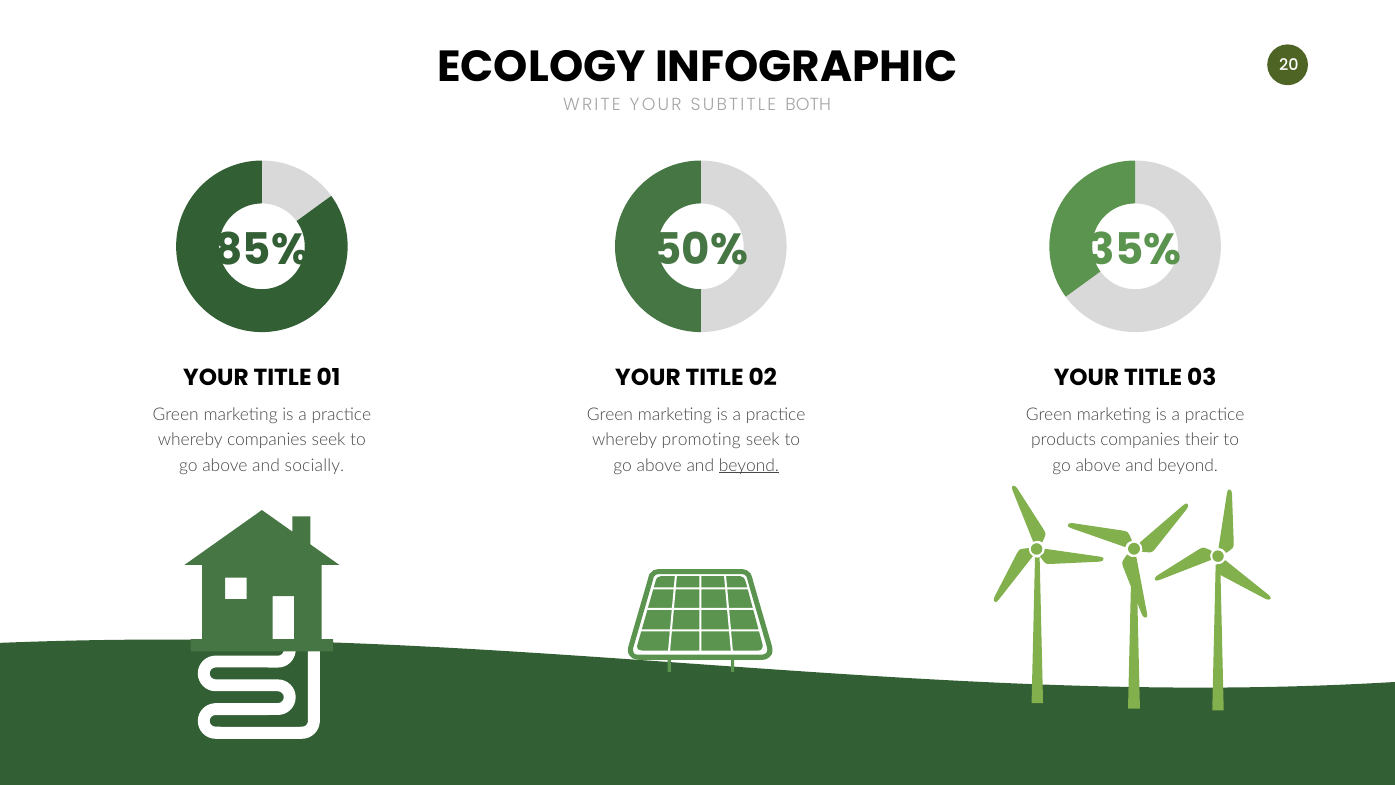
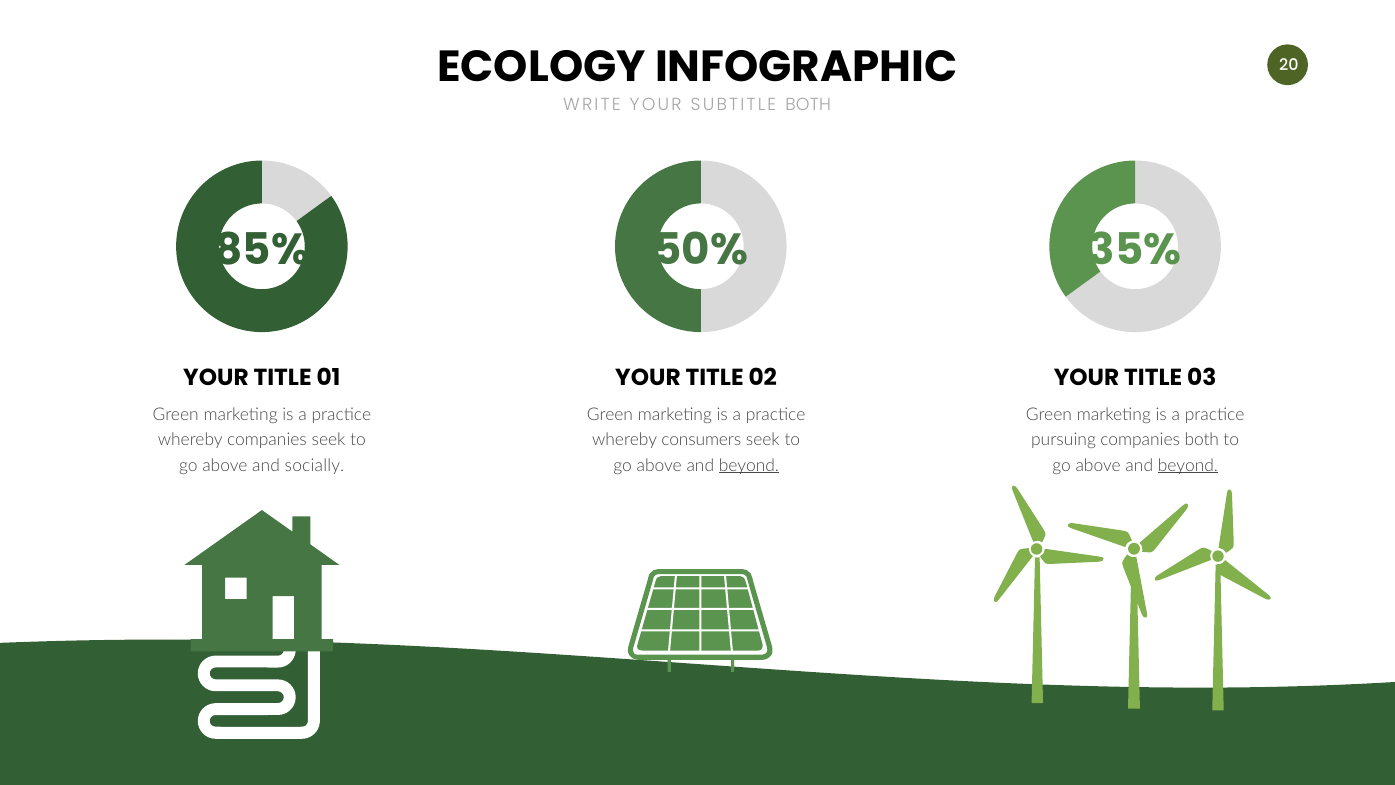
promoting: promoting -> consumers
products: products -> pursuing
companies their: their -> both
beyond at (1188, 465) underline: none -> present
